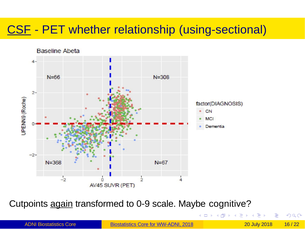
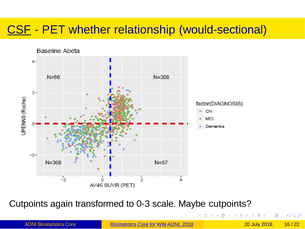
using-sectional: using-sectional -> would-sectional
again underline: present -> none
0-9: 0-9 -> 0-3
Maybe cognitive: cognitive -> cutpoints
